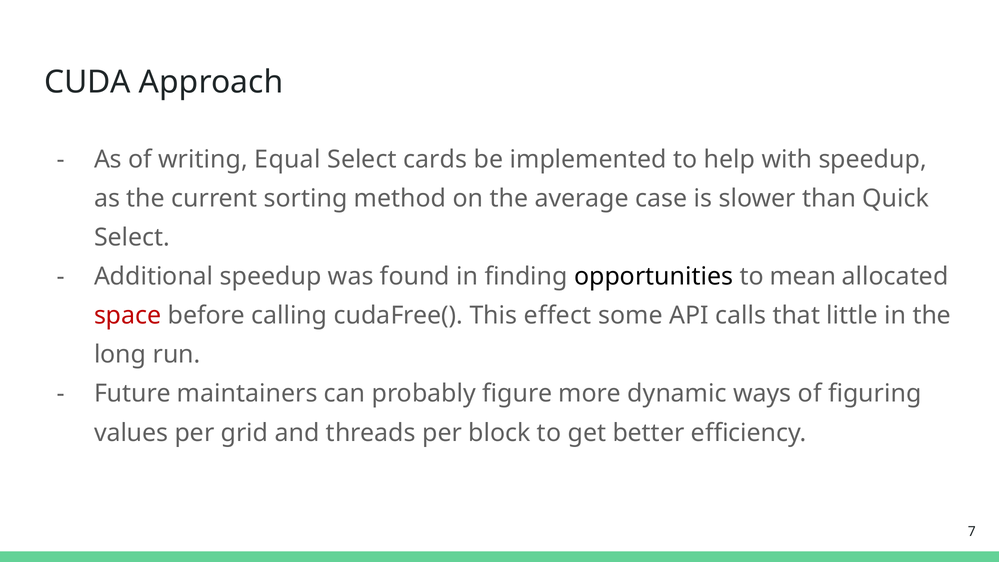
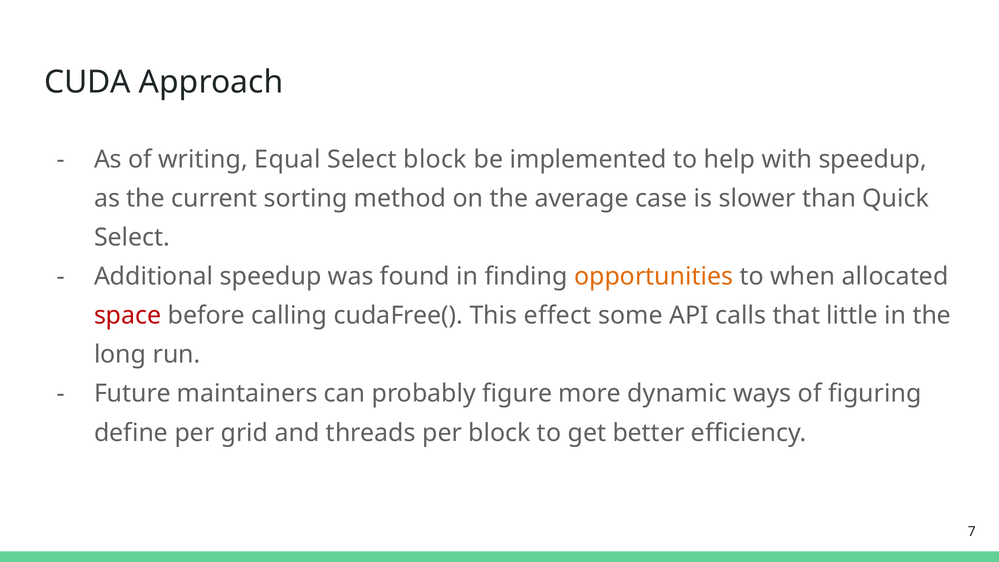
Select cards: cards -> block
opportunities colour: black -> orange
mean: mean -> when
values: values -> define
